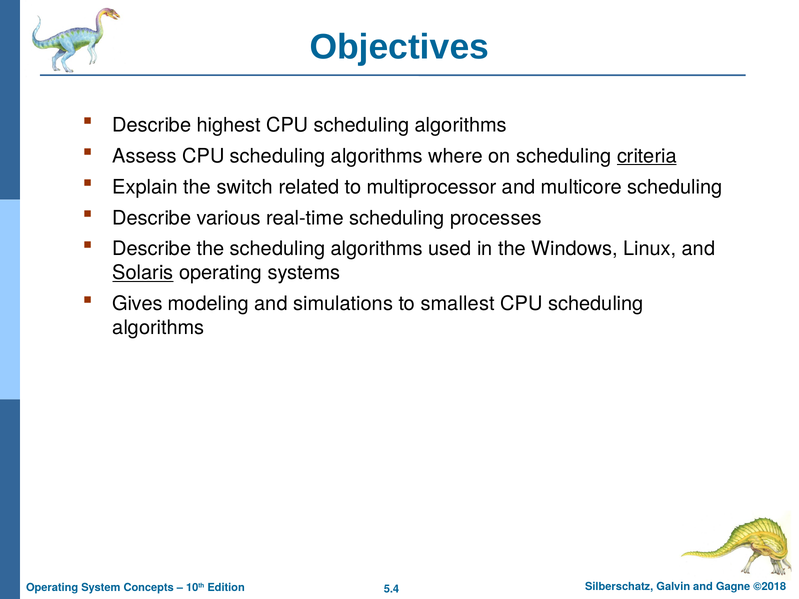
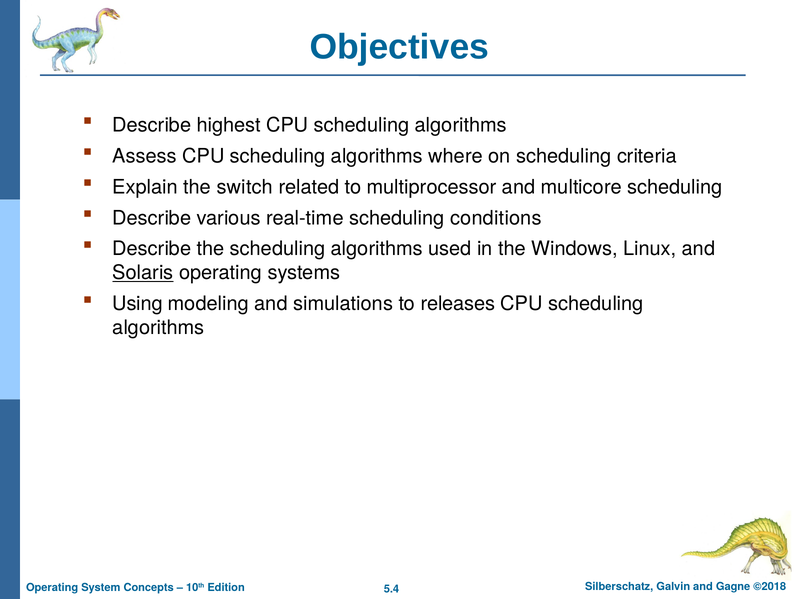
criteria underline: present -> none
processes: processes -> conditions
Gives: Gives -> Using
smallest: smallest -> releases
